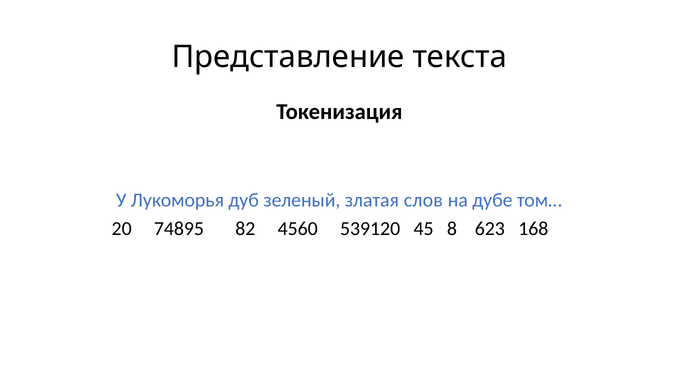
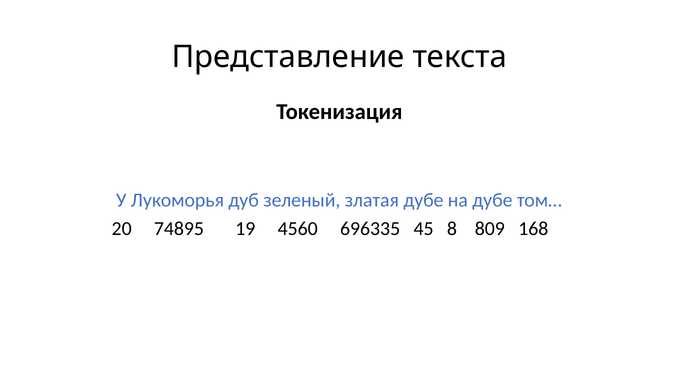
златая слов: слов -> дубе
82: 82 -> 19
539120: 539120 -> 696335
623: 623 -> 809
